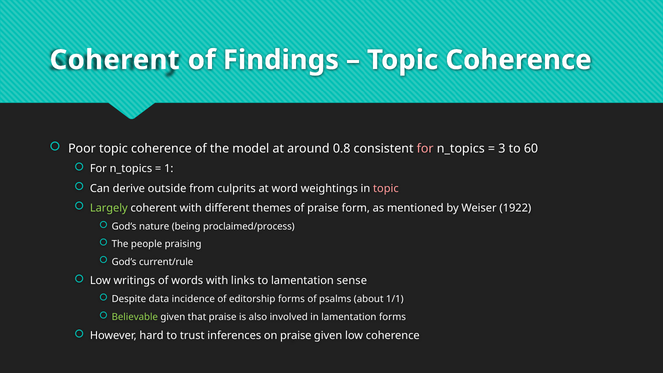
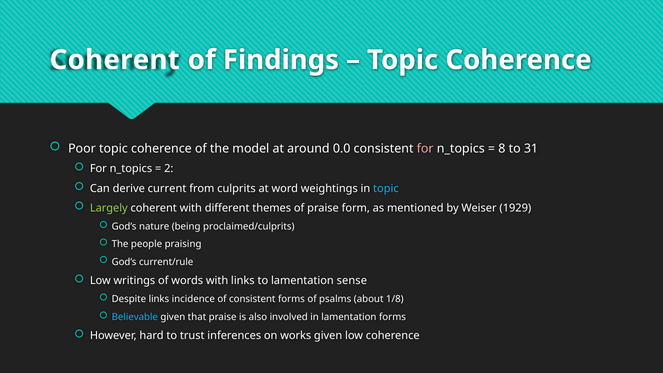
0.8: 0.8 -> 0.0
3: 3 -> 8
60: 60 -> 31
1: 1 -> 2
outside: outside -> current
topic at (386, 188) colour: pink -> light blue
1922: 1922 -> 1929
proclaimed/process: proclaimed/process -> proclaimed/culprits
Despite data: data -> links
of editorship: editorship -> consistent
1/1: 1/1 -> 1/8
Believable colour: light green -> light blue
on praise: praise -> works
